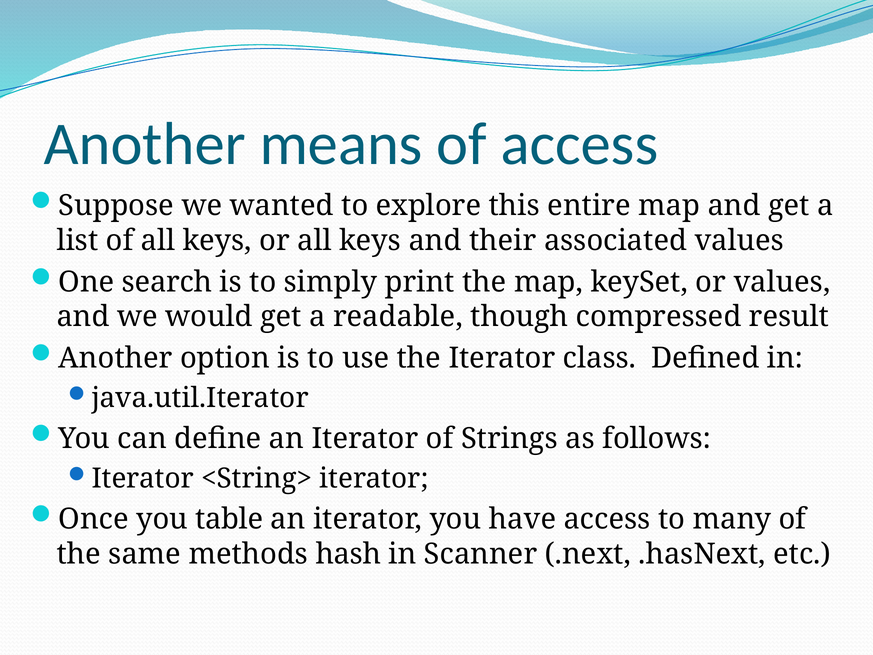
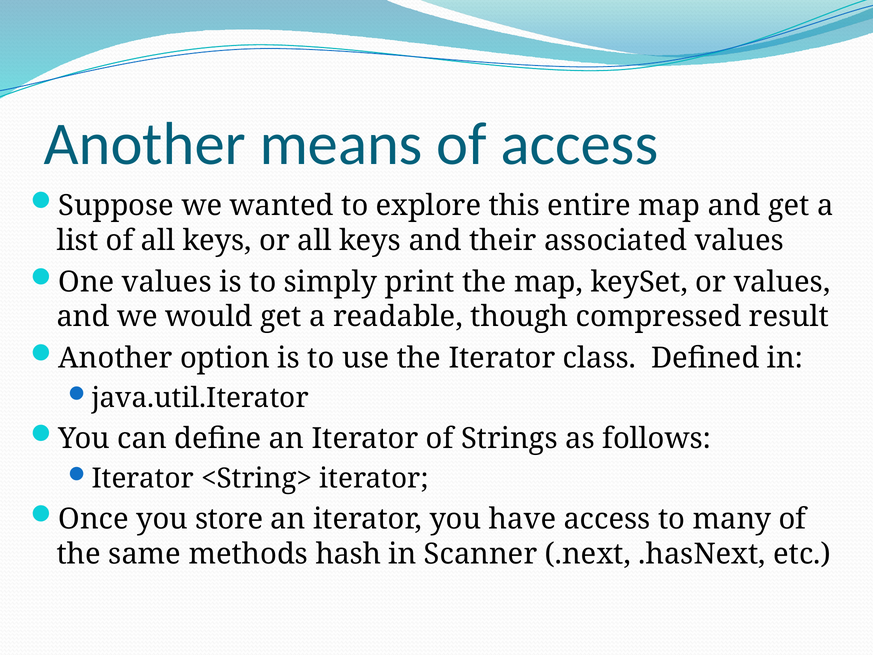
One search: search -> values
table: table -> store
